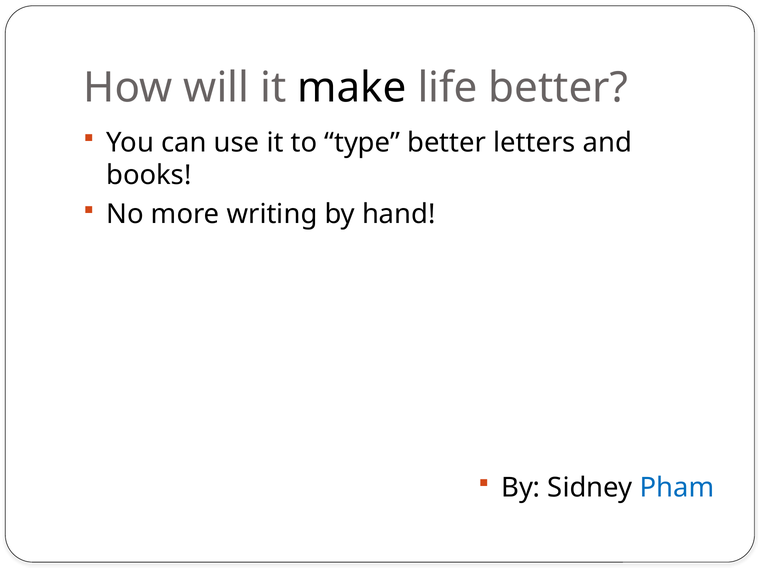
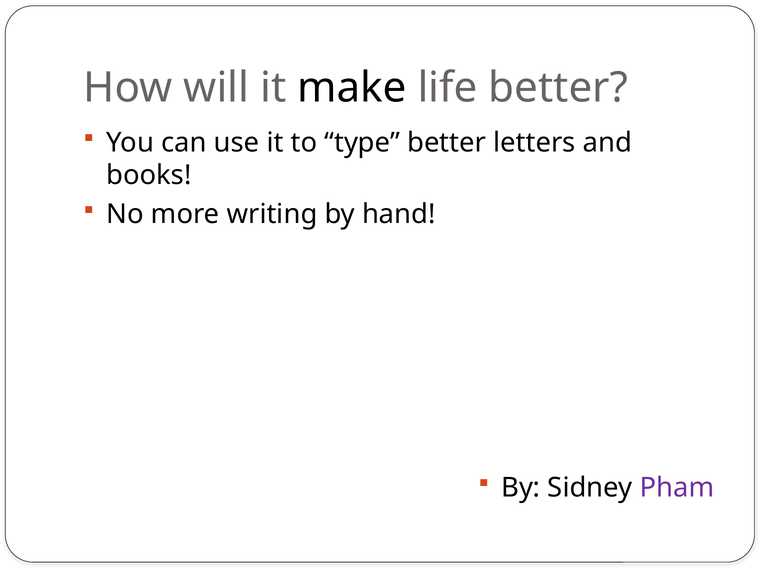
Pham colour: blue -> purple
